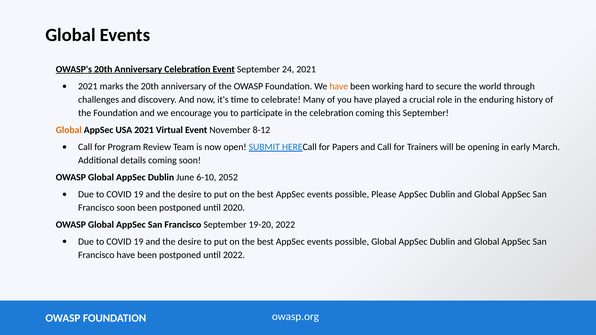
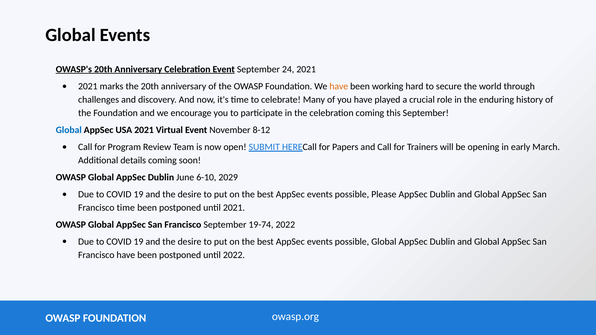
Global at (69, 130) colour: orange -> blue
2052: 2052 -> 2029
Francisco soon: soon -> time
until 2020: 2020 -> 2021
19-20: 19-20 -> 19-74
